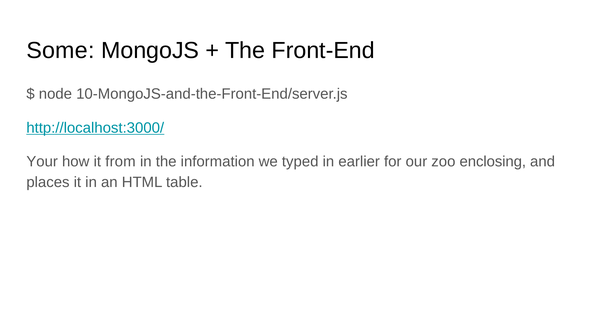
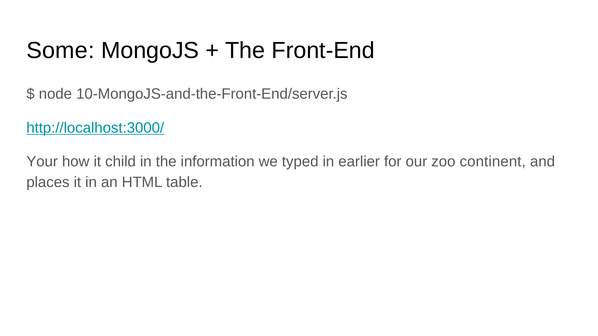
from: from -> child
enclosing: enclosing -> continent
